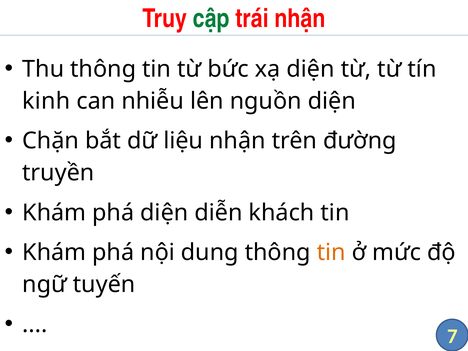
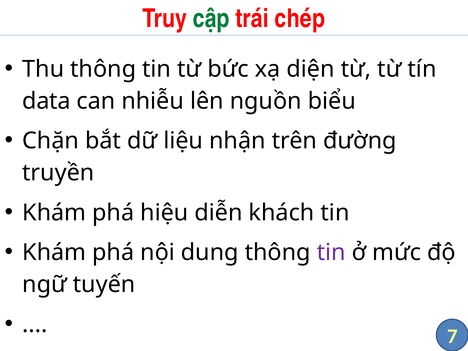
trái nhận: nhận -> chép
kinh: kinh -> data
nguồn diện: diện -> biểu
phá diện: diện -> hiệu
tin at (331, 252) colour: orange -> purple
